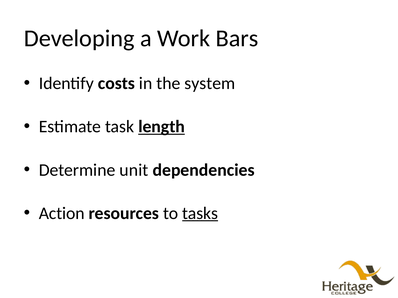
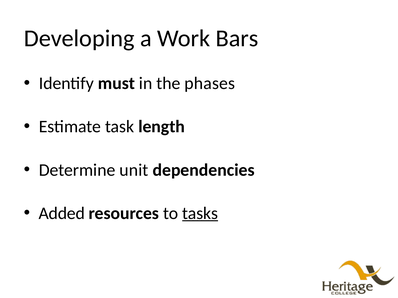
costs: costs -> must
system: system -> phases
length underline: present -> none
Action: Action -> Added
